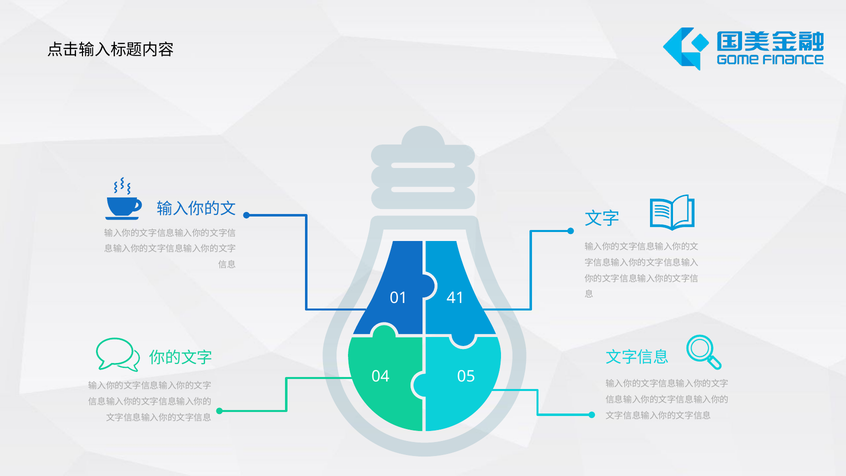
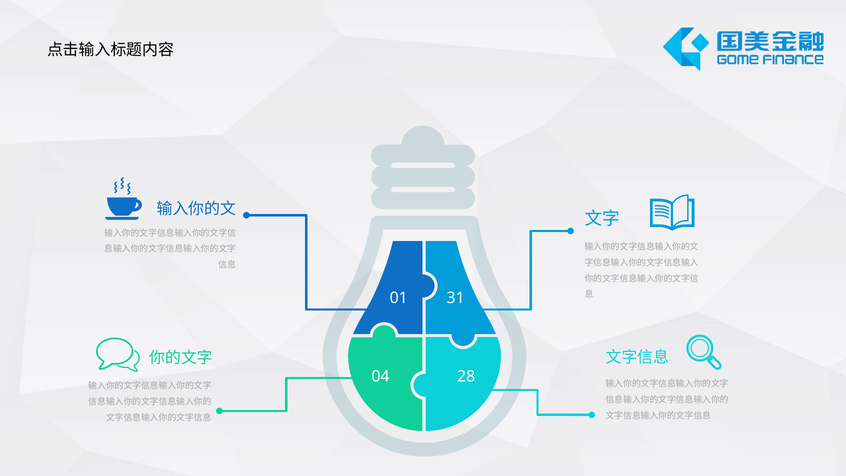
41: 41 -> 31
05: 05 -> 28
